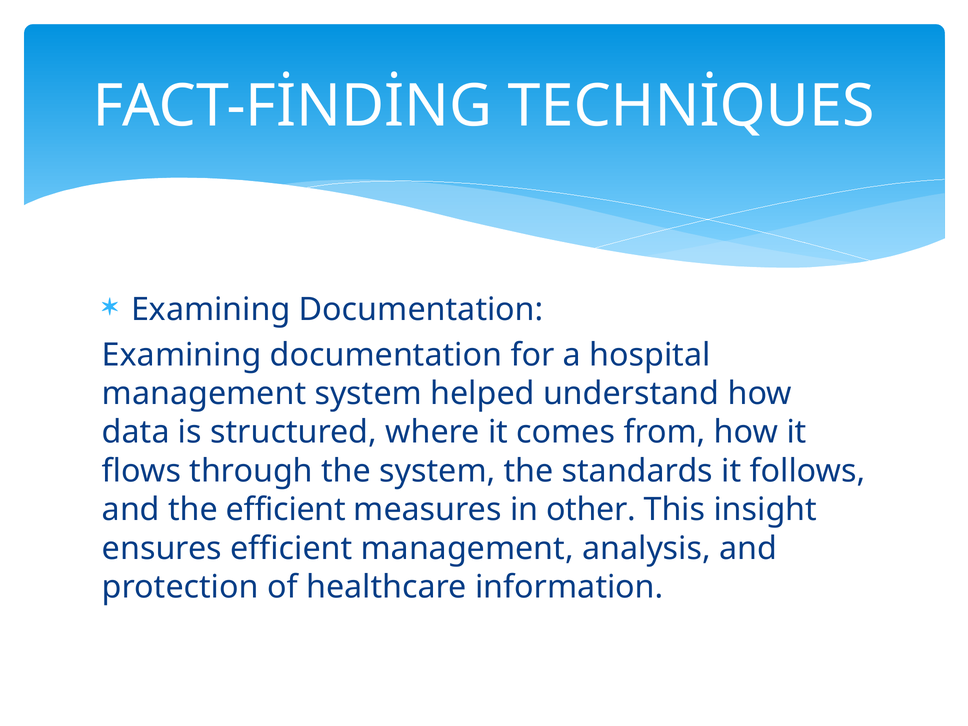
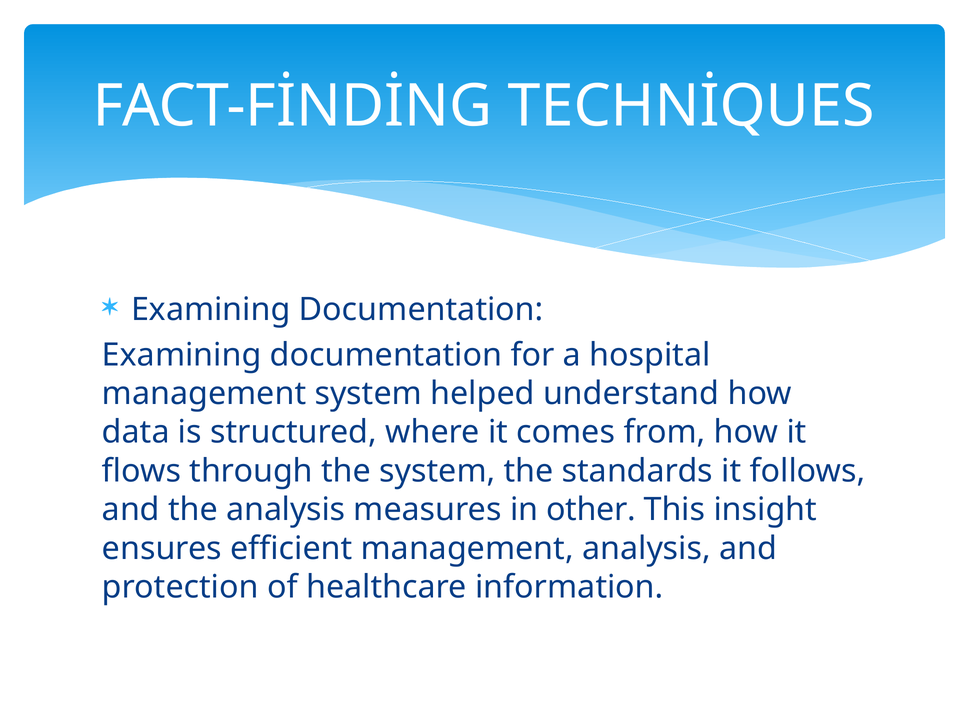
the efficient: efficient -> analysis
